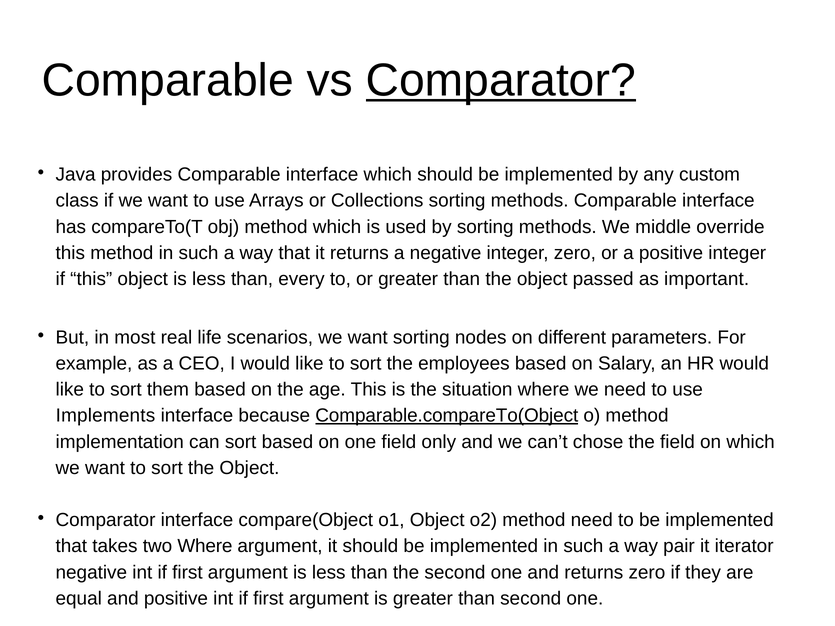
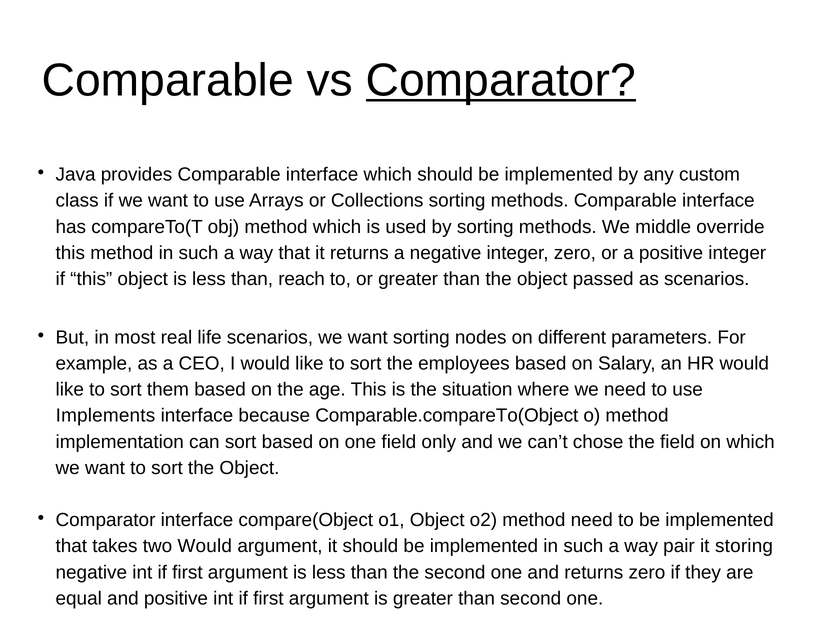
every: every -> reach
as important: important -> scenarios
Comparable.compareTo(Object underline: present -> none
two Where: Where -> Would
iterator: iterator -> storing
